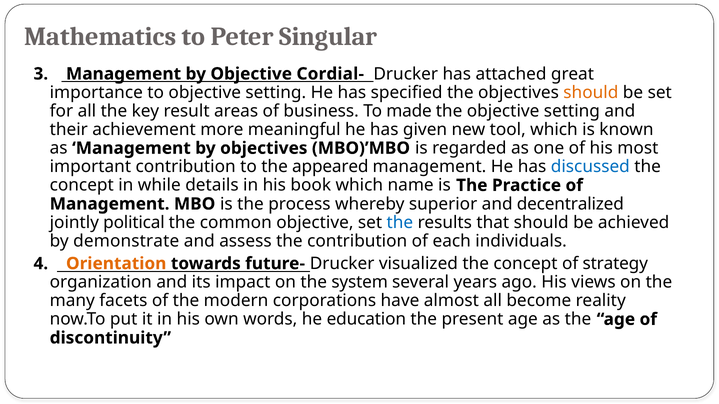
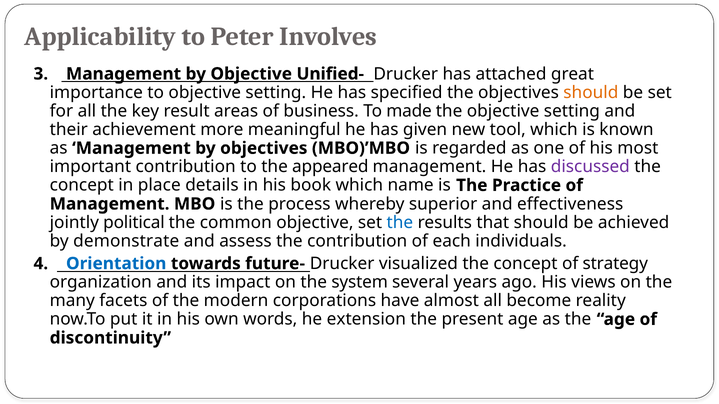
Mathematics: Mathematics -> Applicability
Singular: Singular -> Involves
Cordial-: Cordial- -> Unified-
discussed colour: blue -> purple
while: while -> place
decentralized: decentralized -> effectiveness
Orientation colour: orange -> blue
education: education -> extension
